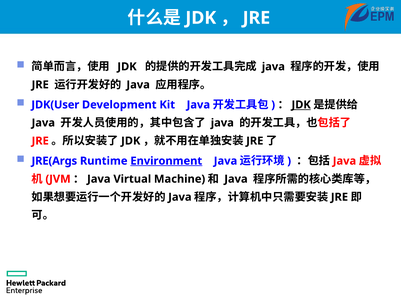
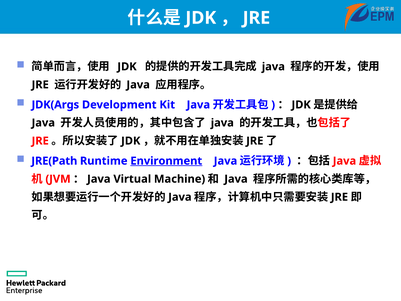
JDK(User: JDK(User -> JDK(Args
JDK at (301, 105) underline: present -> none
JRE(Args: JRE(Args -> JRE(Path
